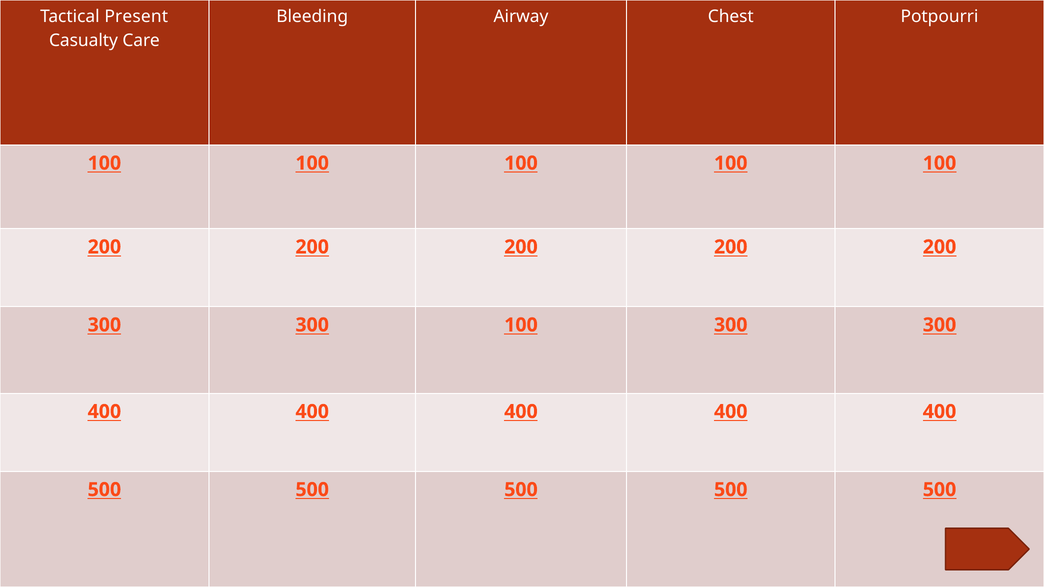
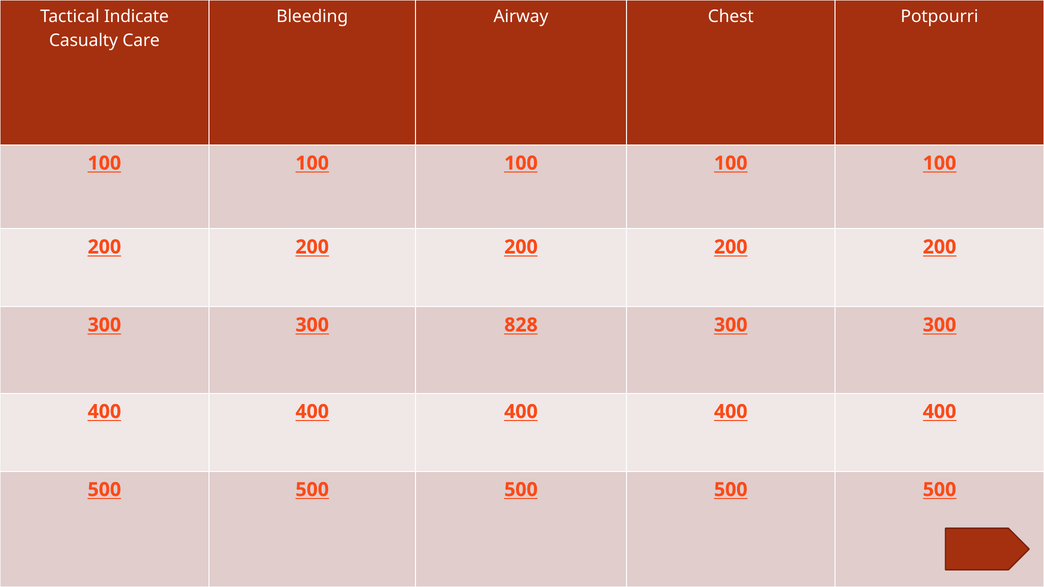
Present: Present -> Indicate
300 100: 100 -> 828
